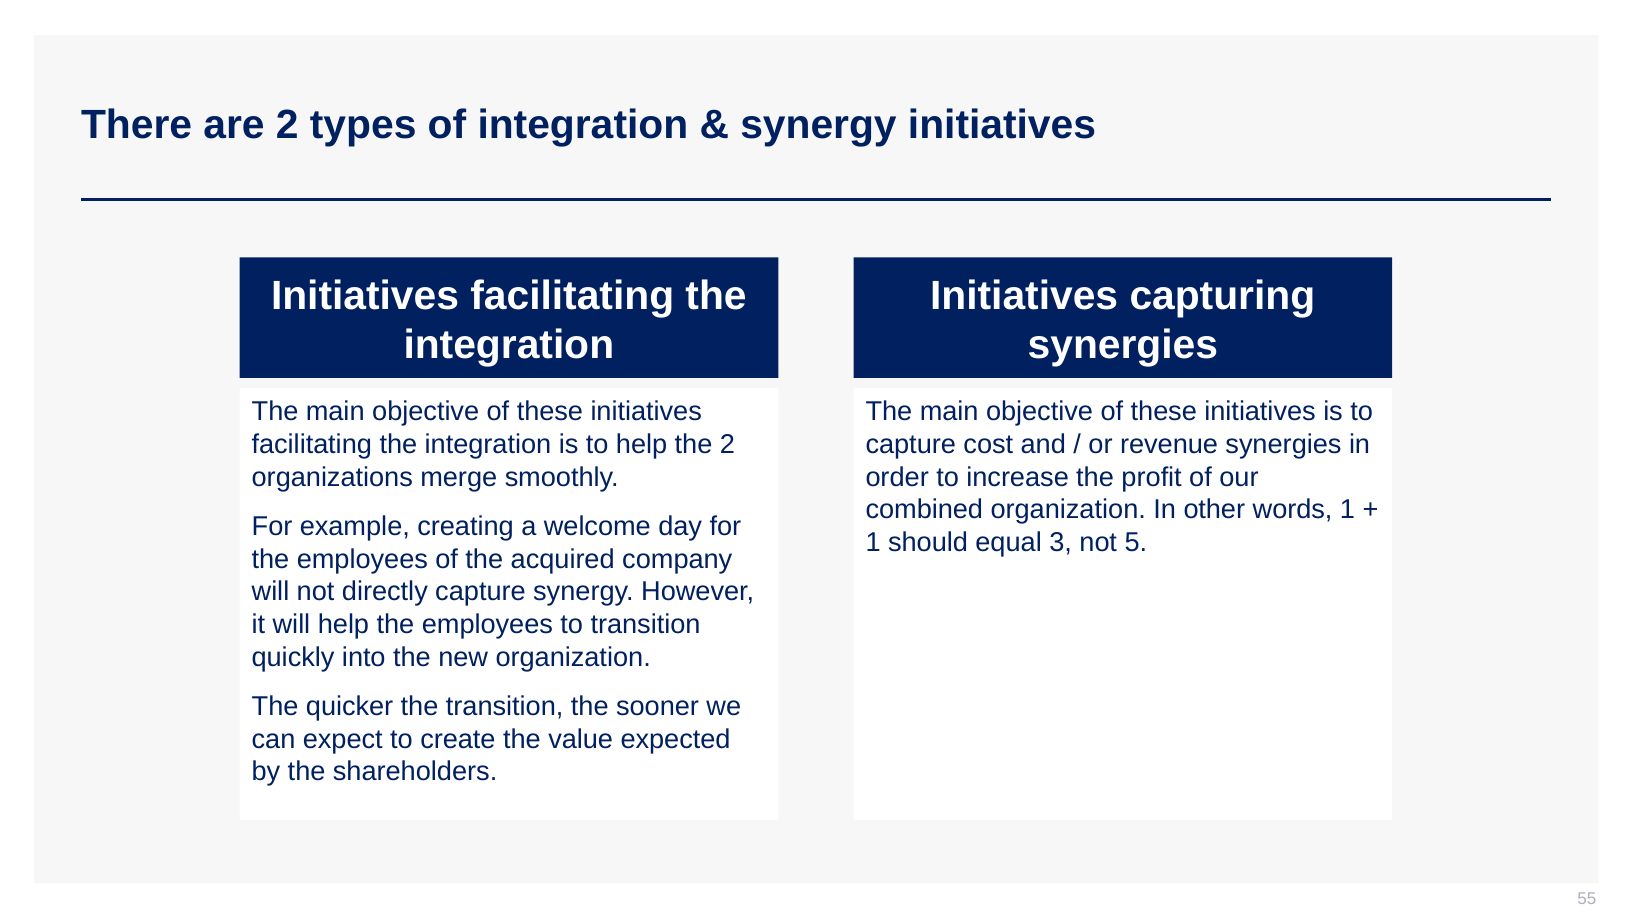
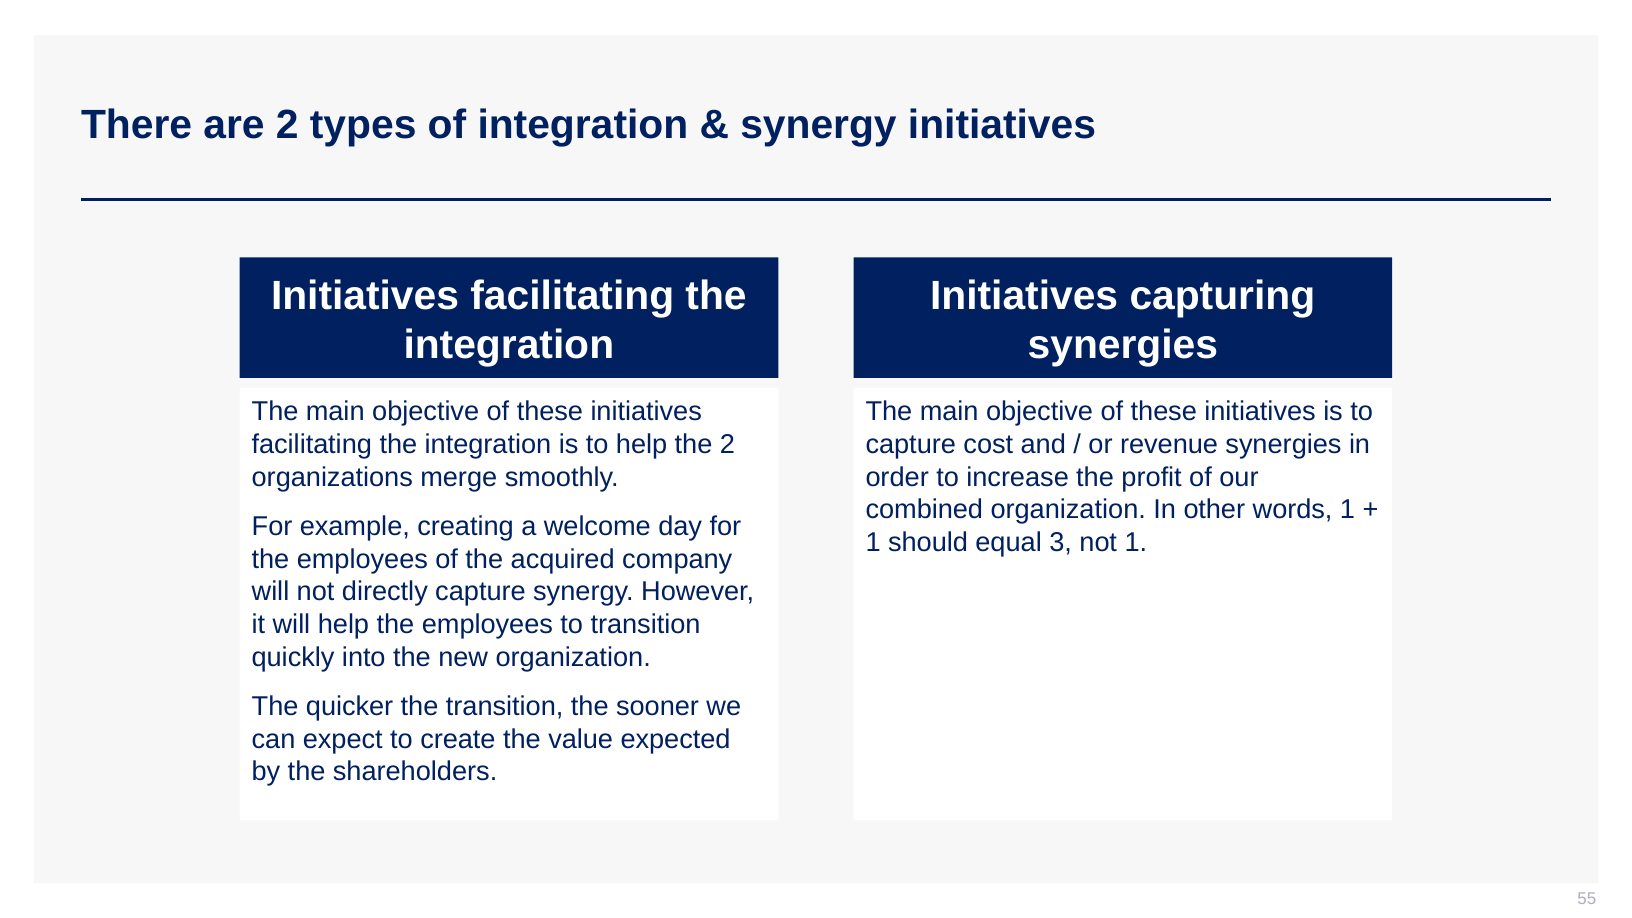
not 5: 5 -> 1
